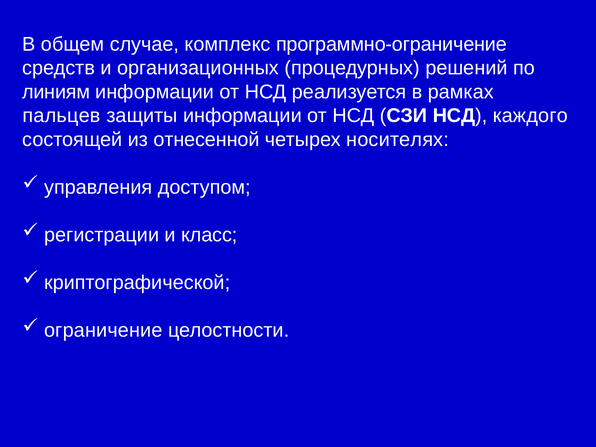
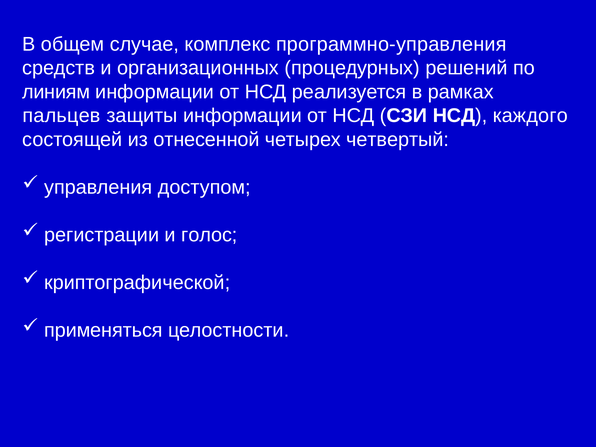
программно-ограничение: программно-ограничение -> программно-управления
носителях: носителях -> четвертый
класс: класс -> голос
ограничение: ограничение -> применяться
